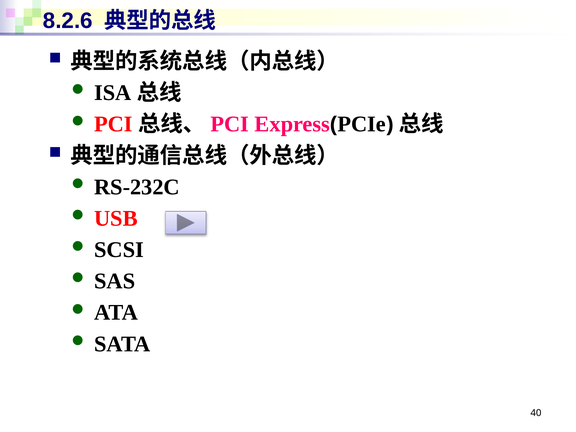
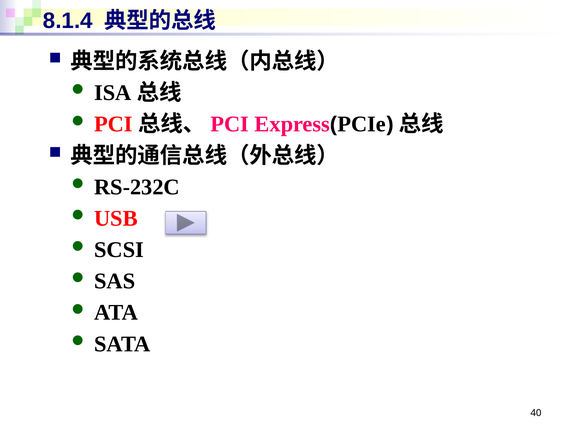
8.2.6: 8.2.6 -> 8.1.4
